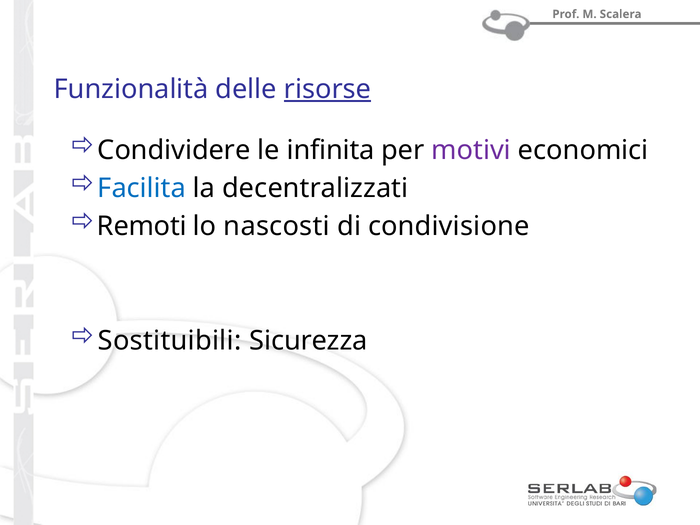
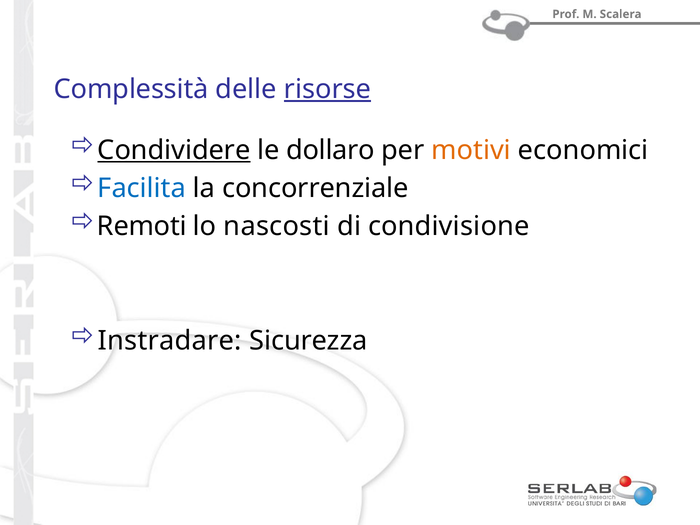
Funzionalità: Funzionalità -> Complessità
Condividere underline: none -> present
infinita: infinita -> dollaro
motivi colour: purple -> orange
decentralizzati: decentralizzati -> concorrenziale
Sostituibili: Sostituibili -> Instradare
